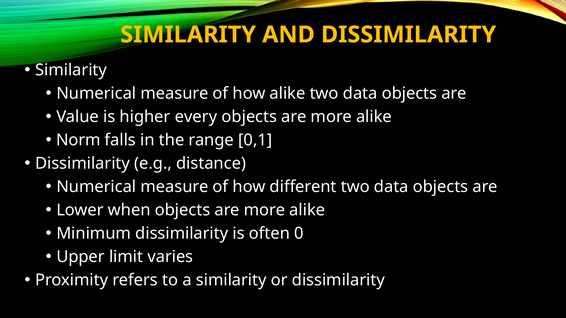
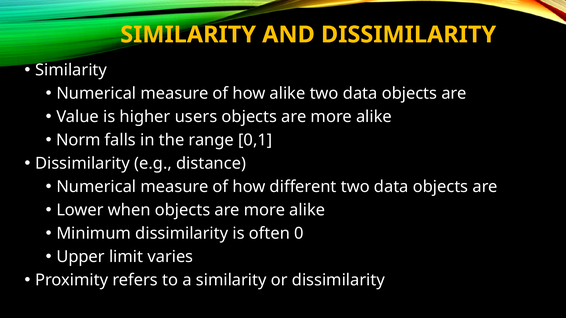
every: every -> users
